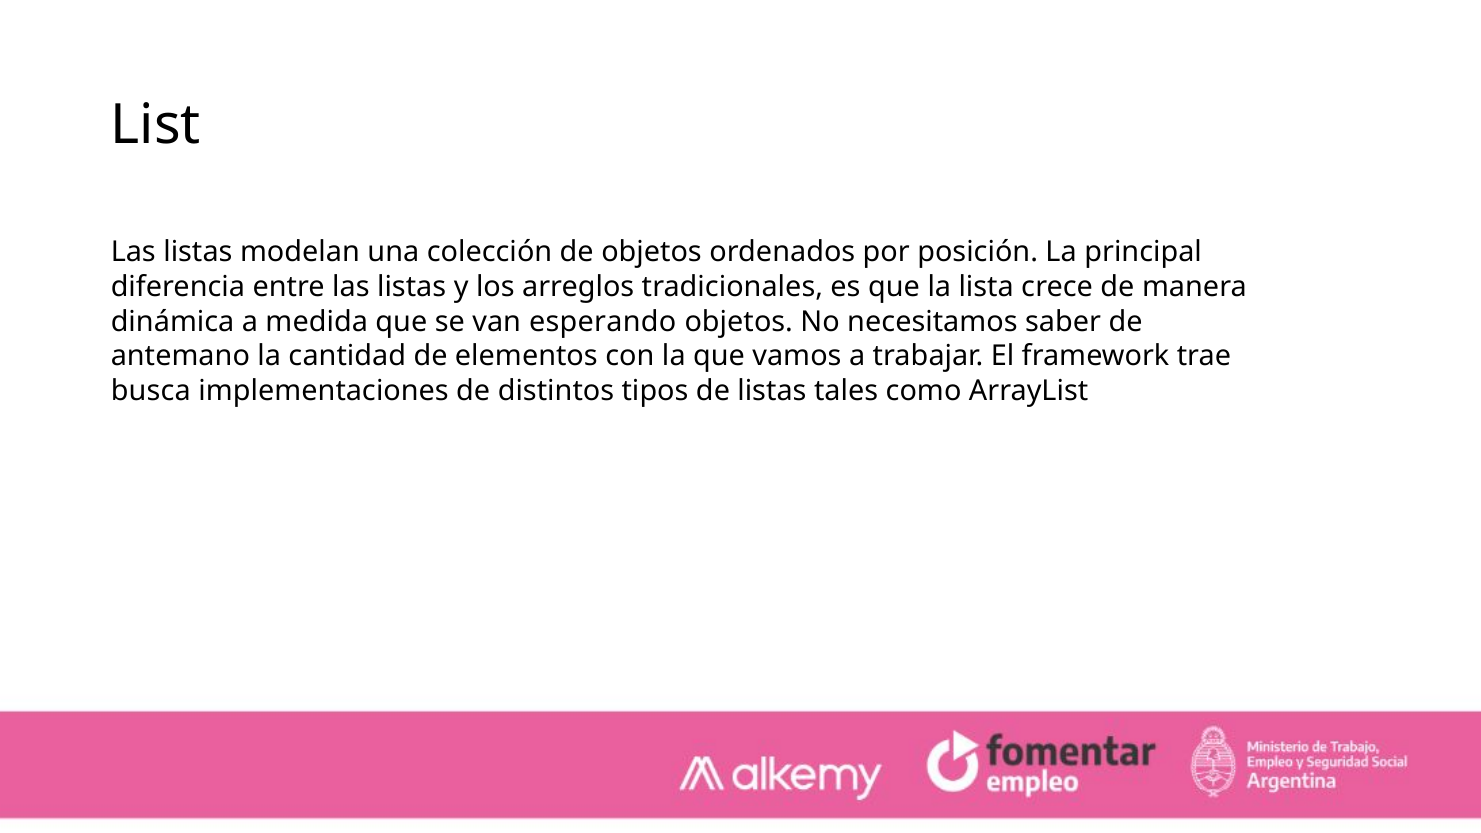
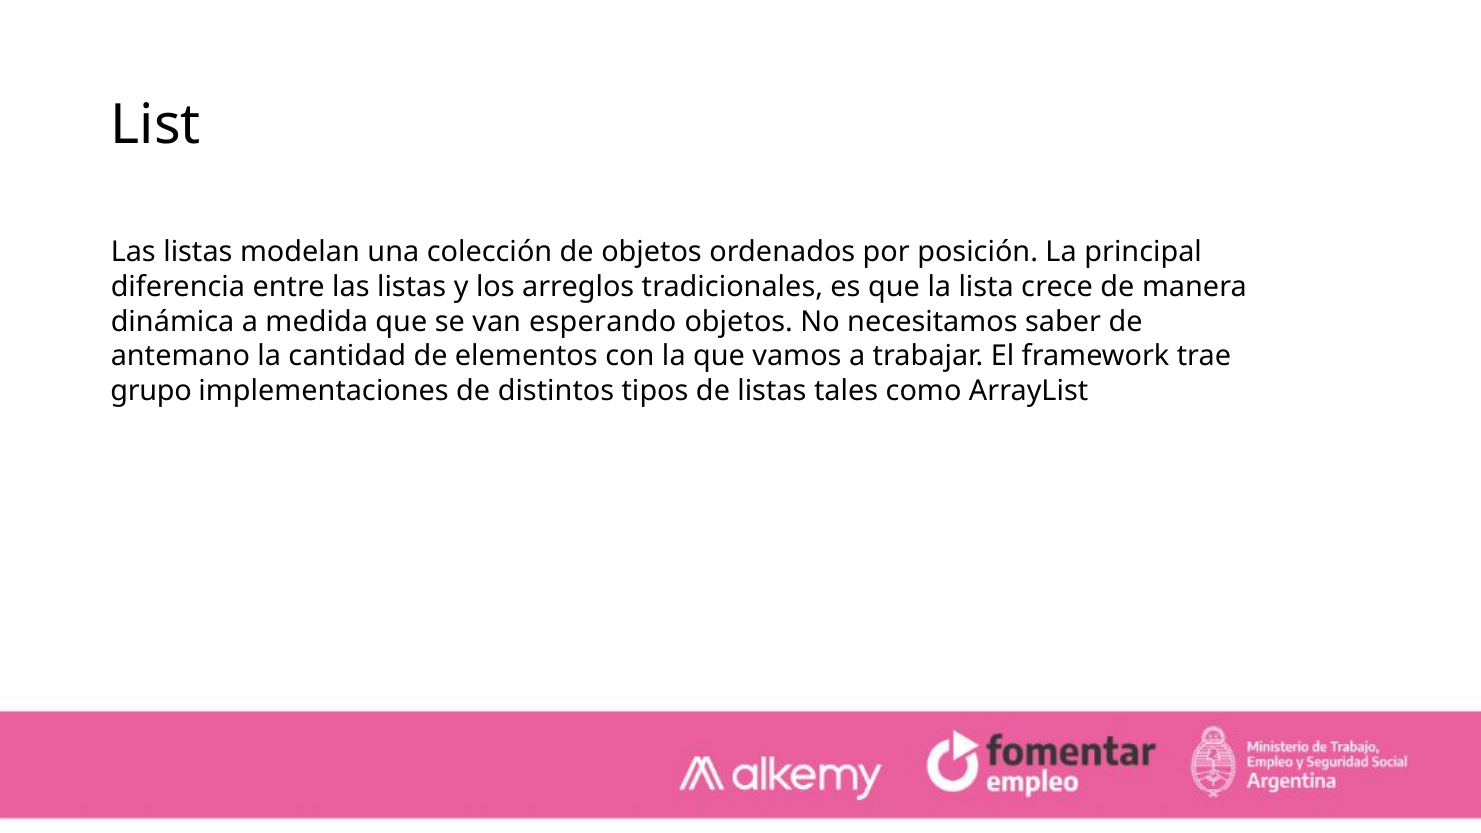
busca: busca -> grupo
